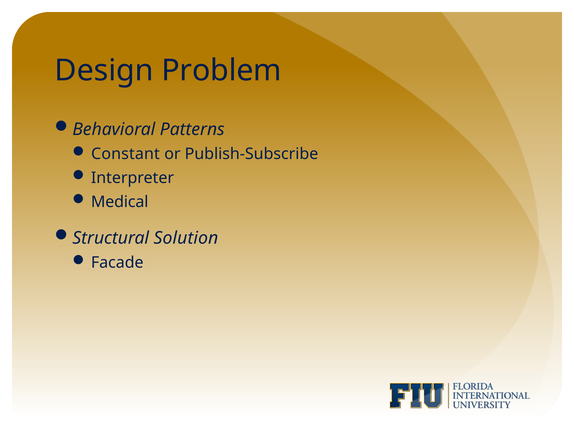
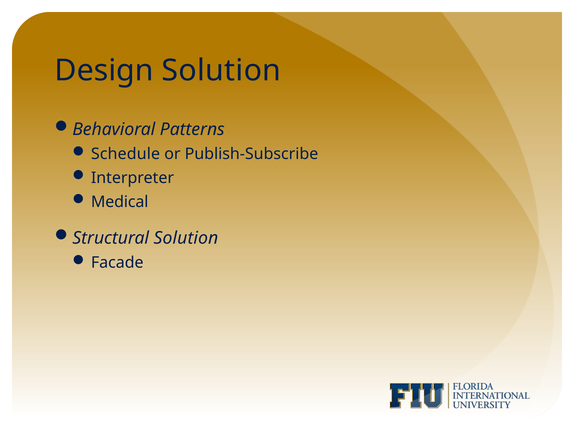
Design Problem: Problem -> Solution
Constant: Constant -> Schedule
